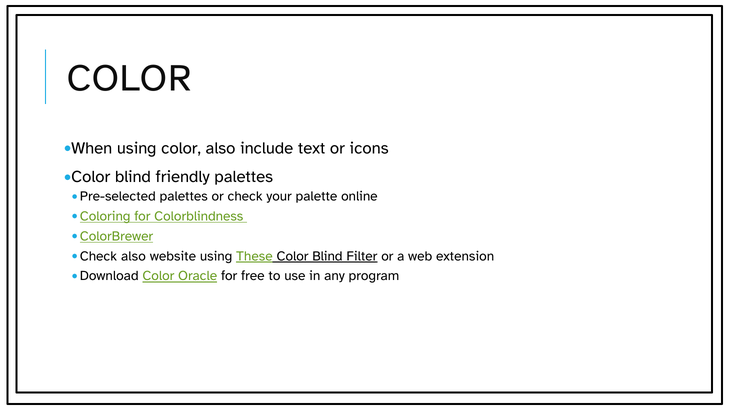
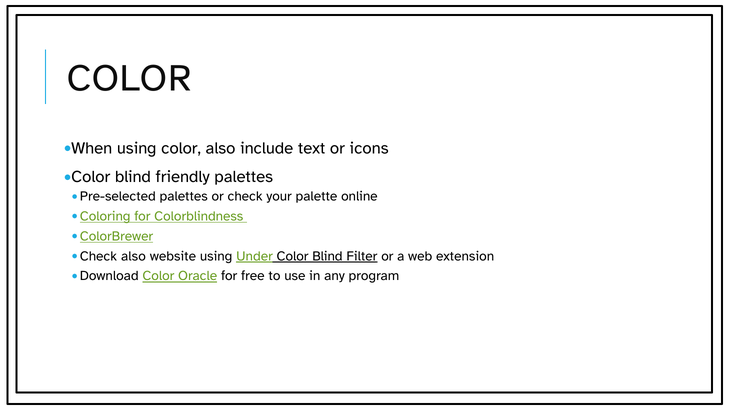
These: These -> Under
